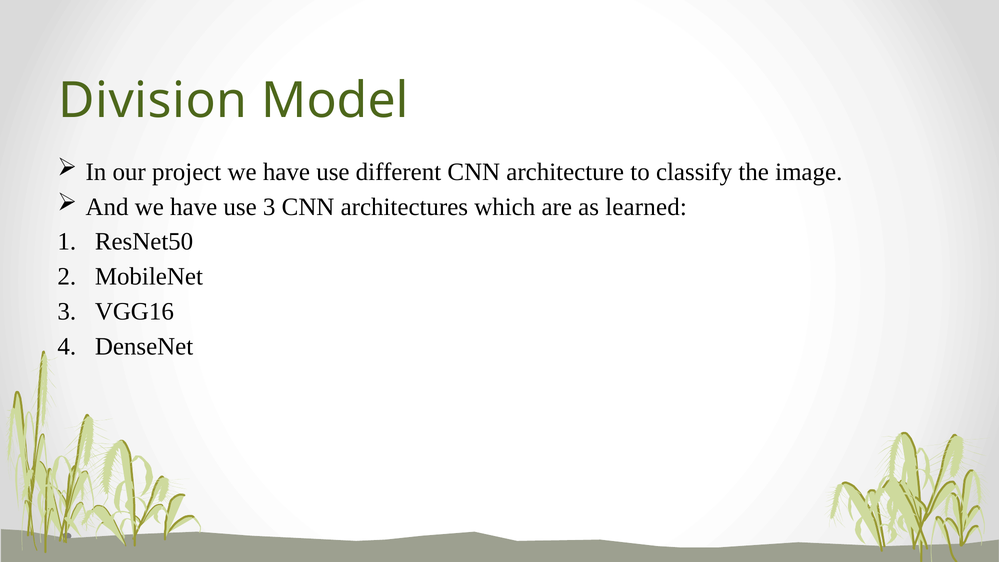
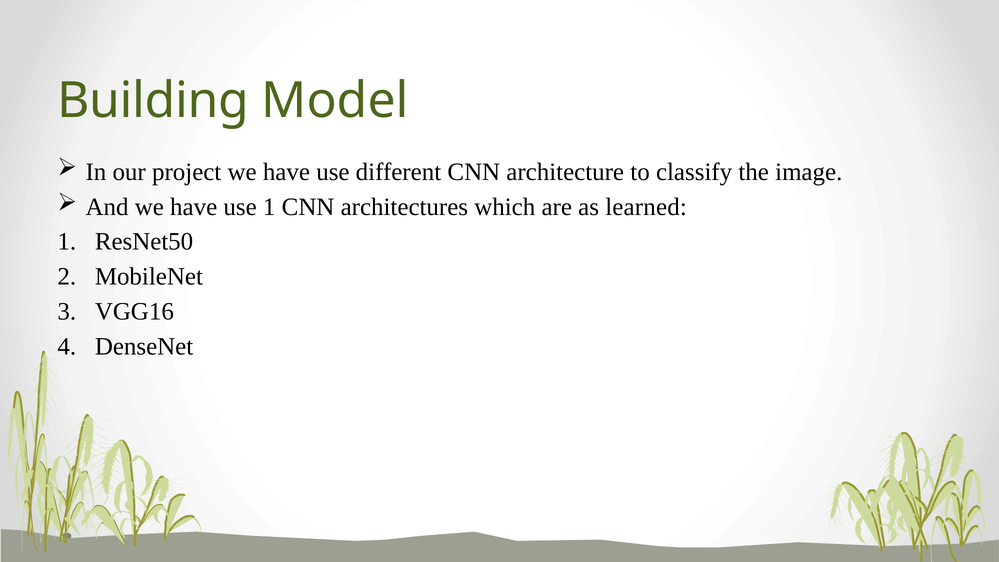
Division: Division -> Building
use 3: 3 -> 1
